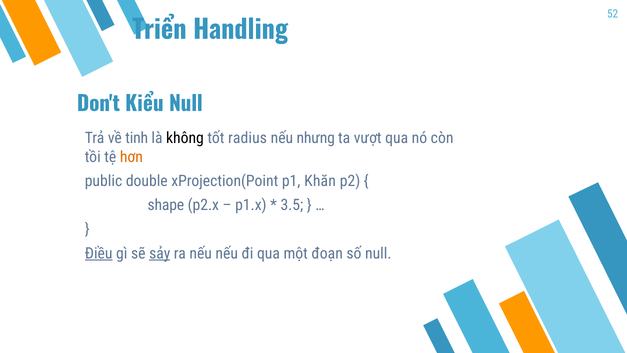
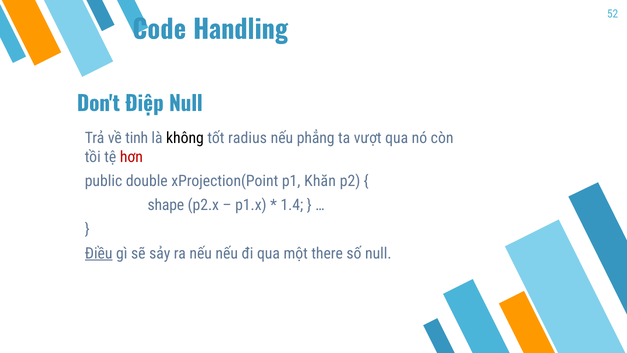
Triển: Triển -> Code
Kiểu: Kiểu -> Điệp
nhưng: nhưng -> phẳng
hơn colour: orange -> red
3.5: 3.5 -> 1.4
sảy underline: present -> none
đoạn: đoạn -> there
